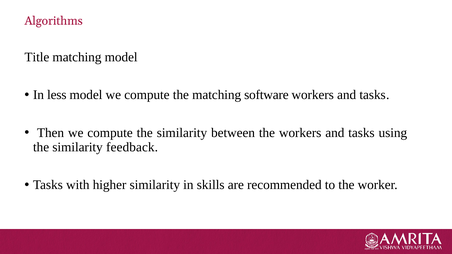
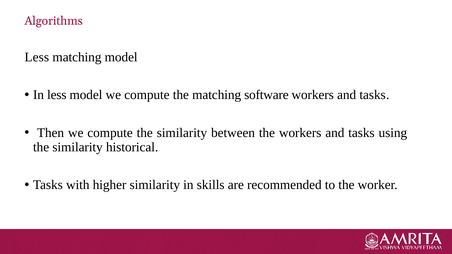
Title at (37, 57): Title -> Less
feedback: feedback -> historical
